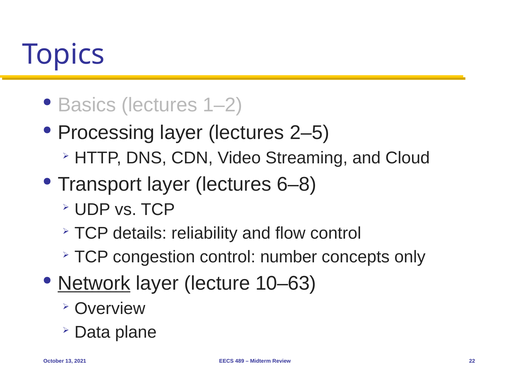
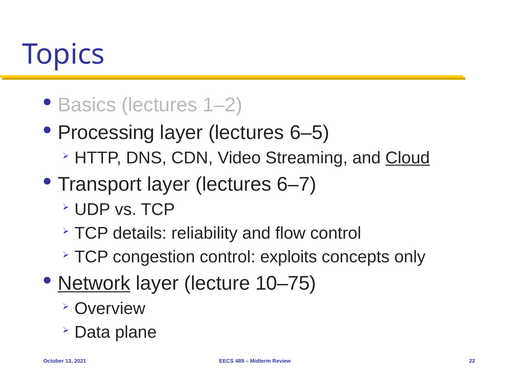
2–5: 2–5 -> 6–5
Cloud underline: none -> present
6–8: 6–8 -> 6–7
number: number -> exploits
10–63: 10–63 -> 10–75
